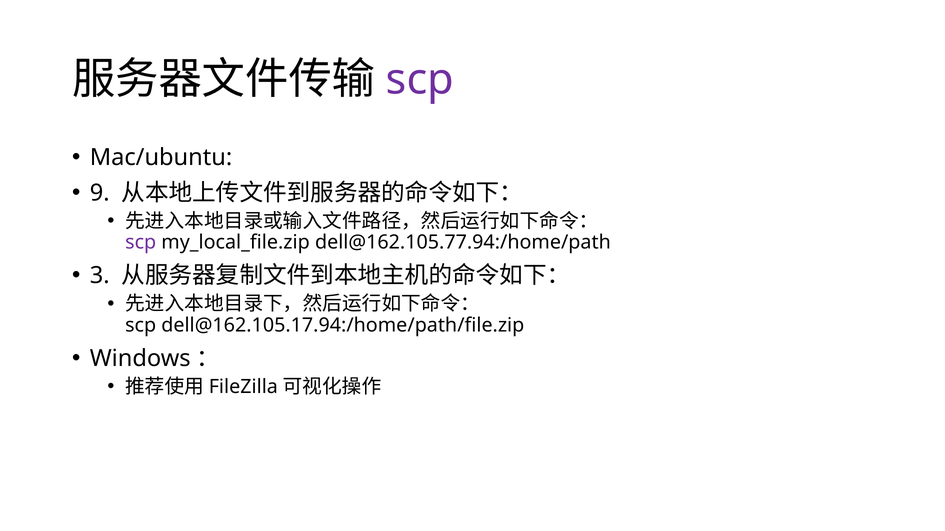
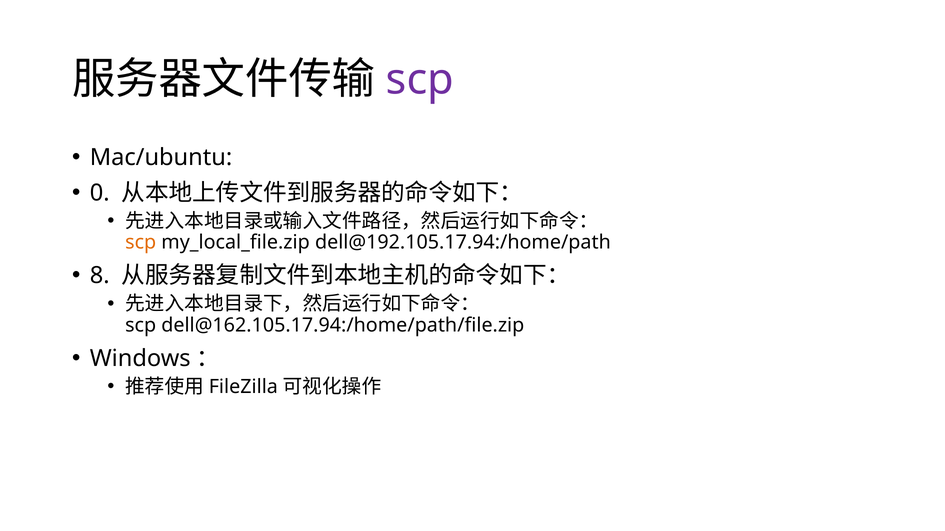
9: 9 -> 0
scp at (141, 243) colour: purple -> orange
dell@162.105.77.94:/home/path: dell@162.105.77.94:/home/path -> dell@192.105.17.94:/home/path
3: 3 -> 8
